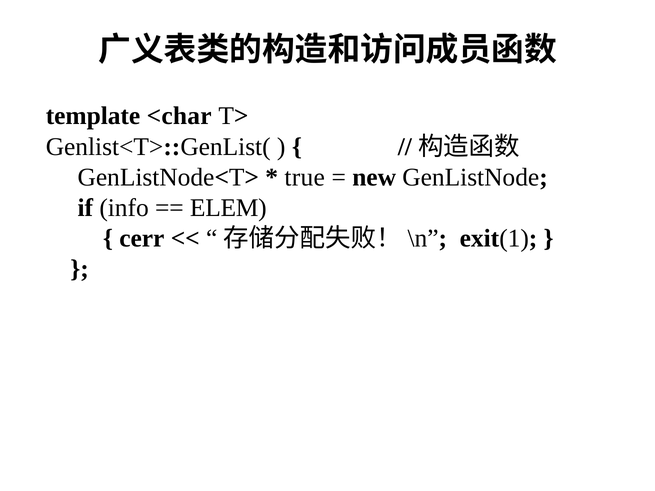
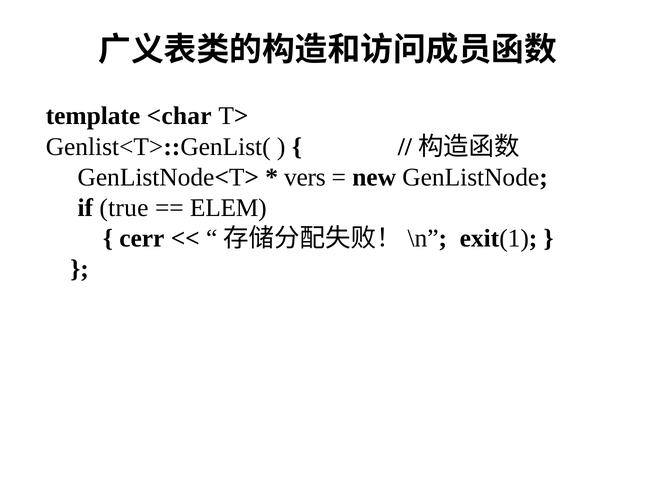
true: true -> vers
info: info -> true
